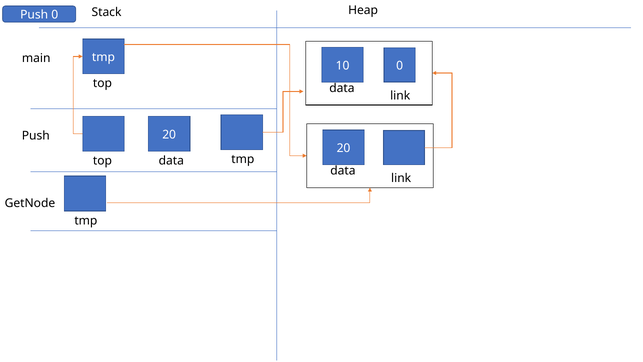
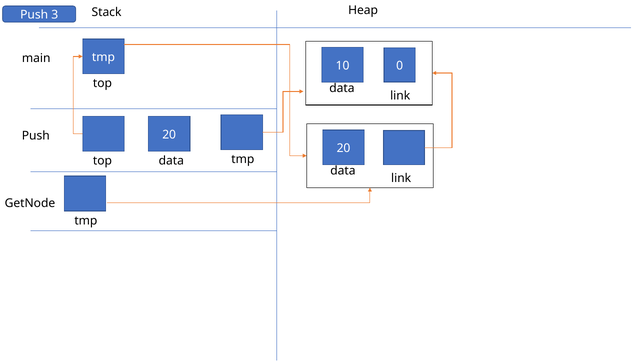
Push 0: 0 -> 3
